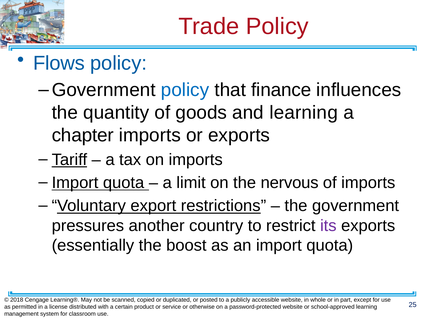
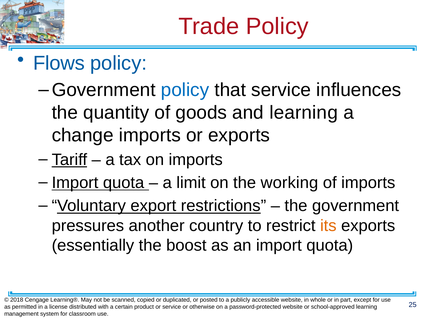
that finance: finance -> service
chapter: chapter -> change
nervous: nervous -> working
its colour: purple -> orange
